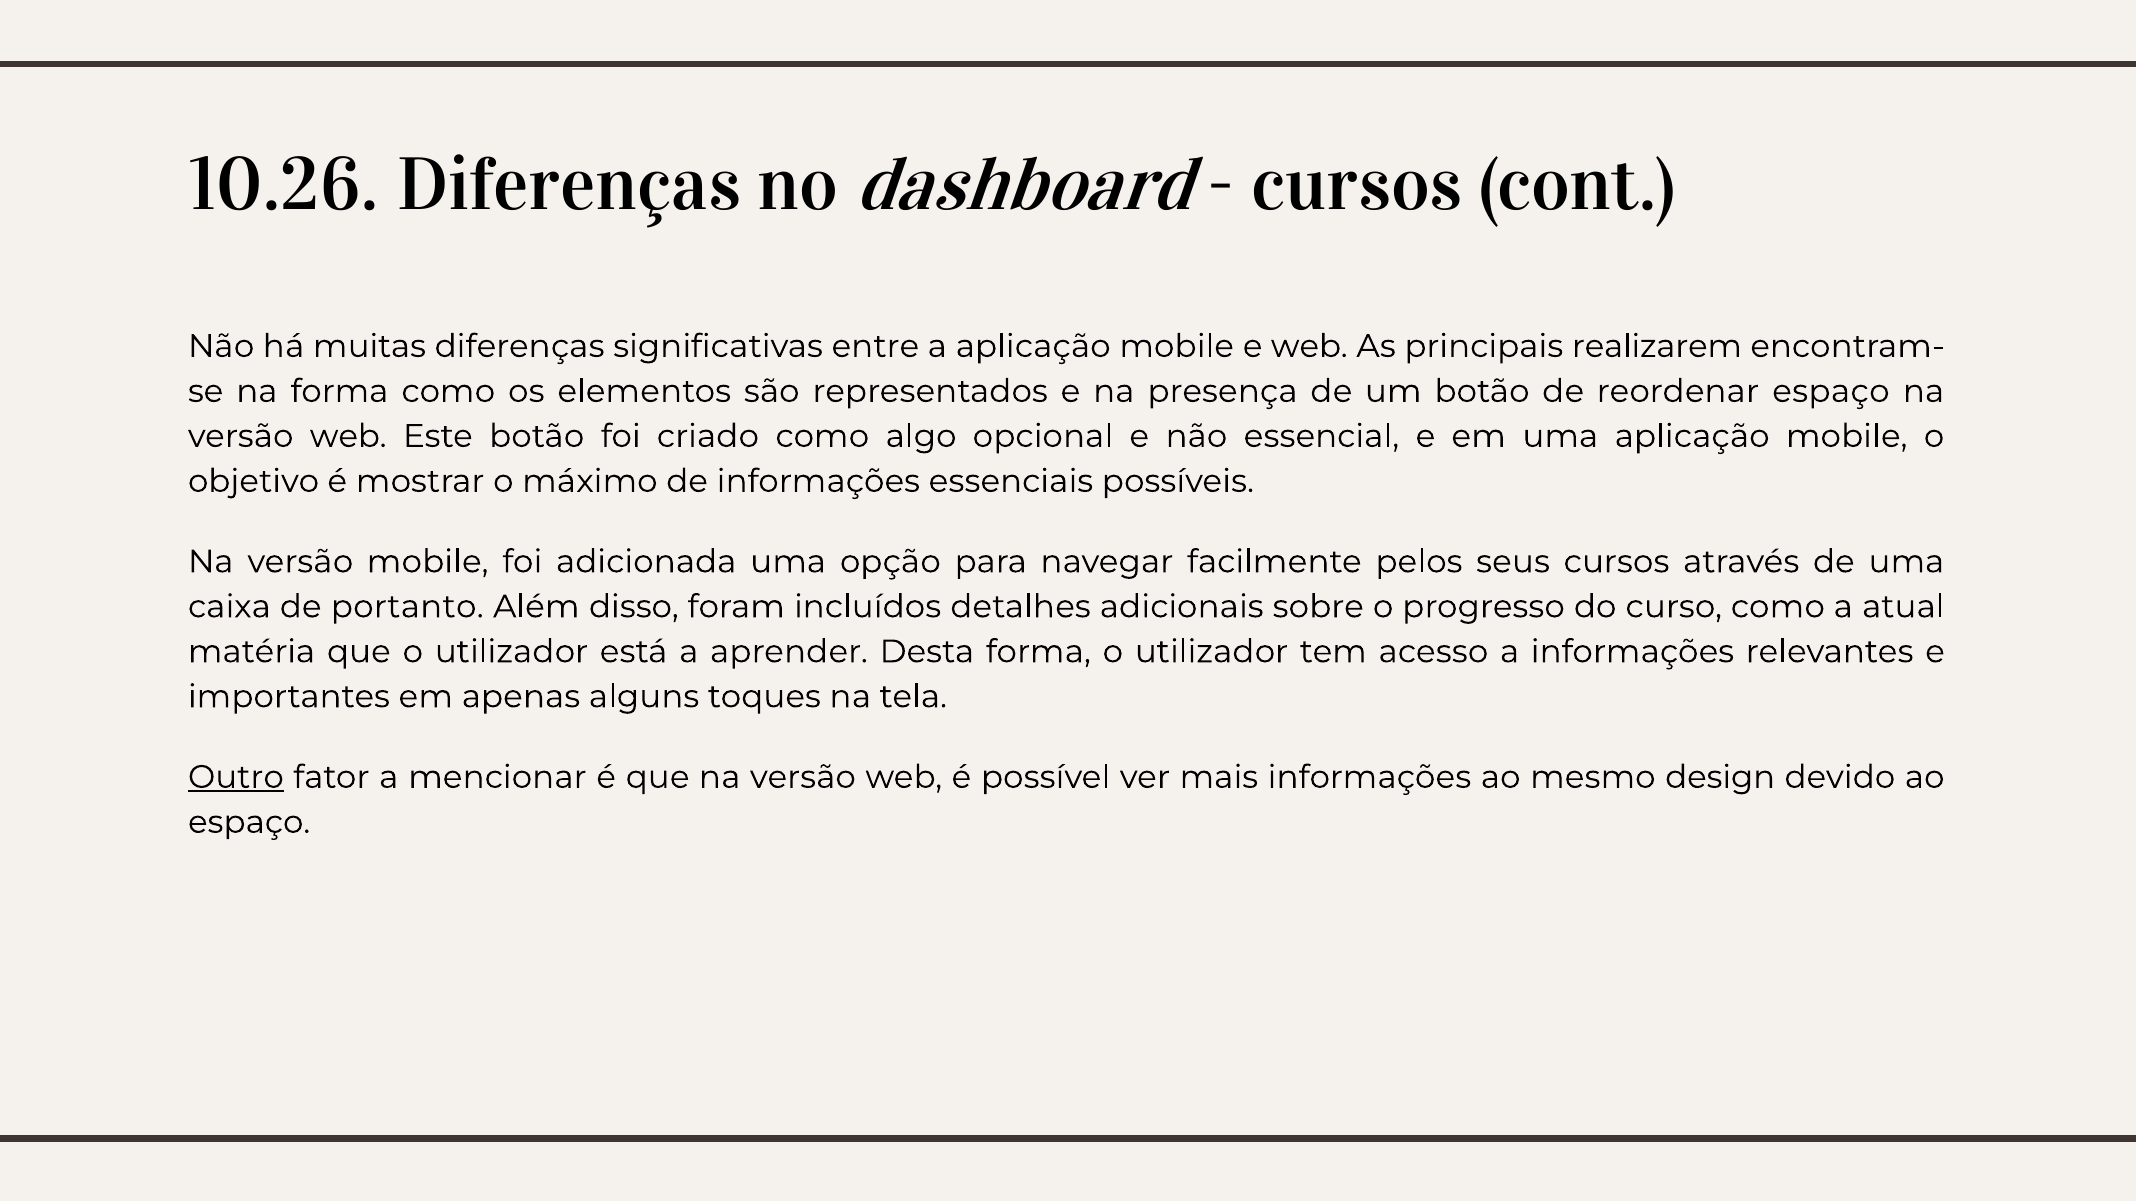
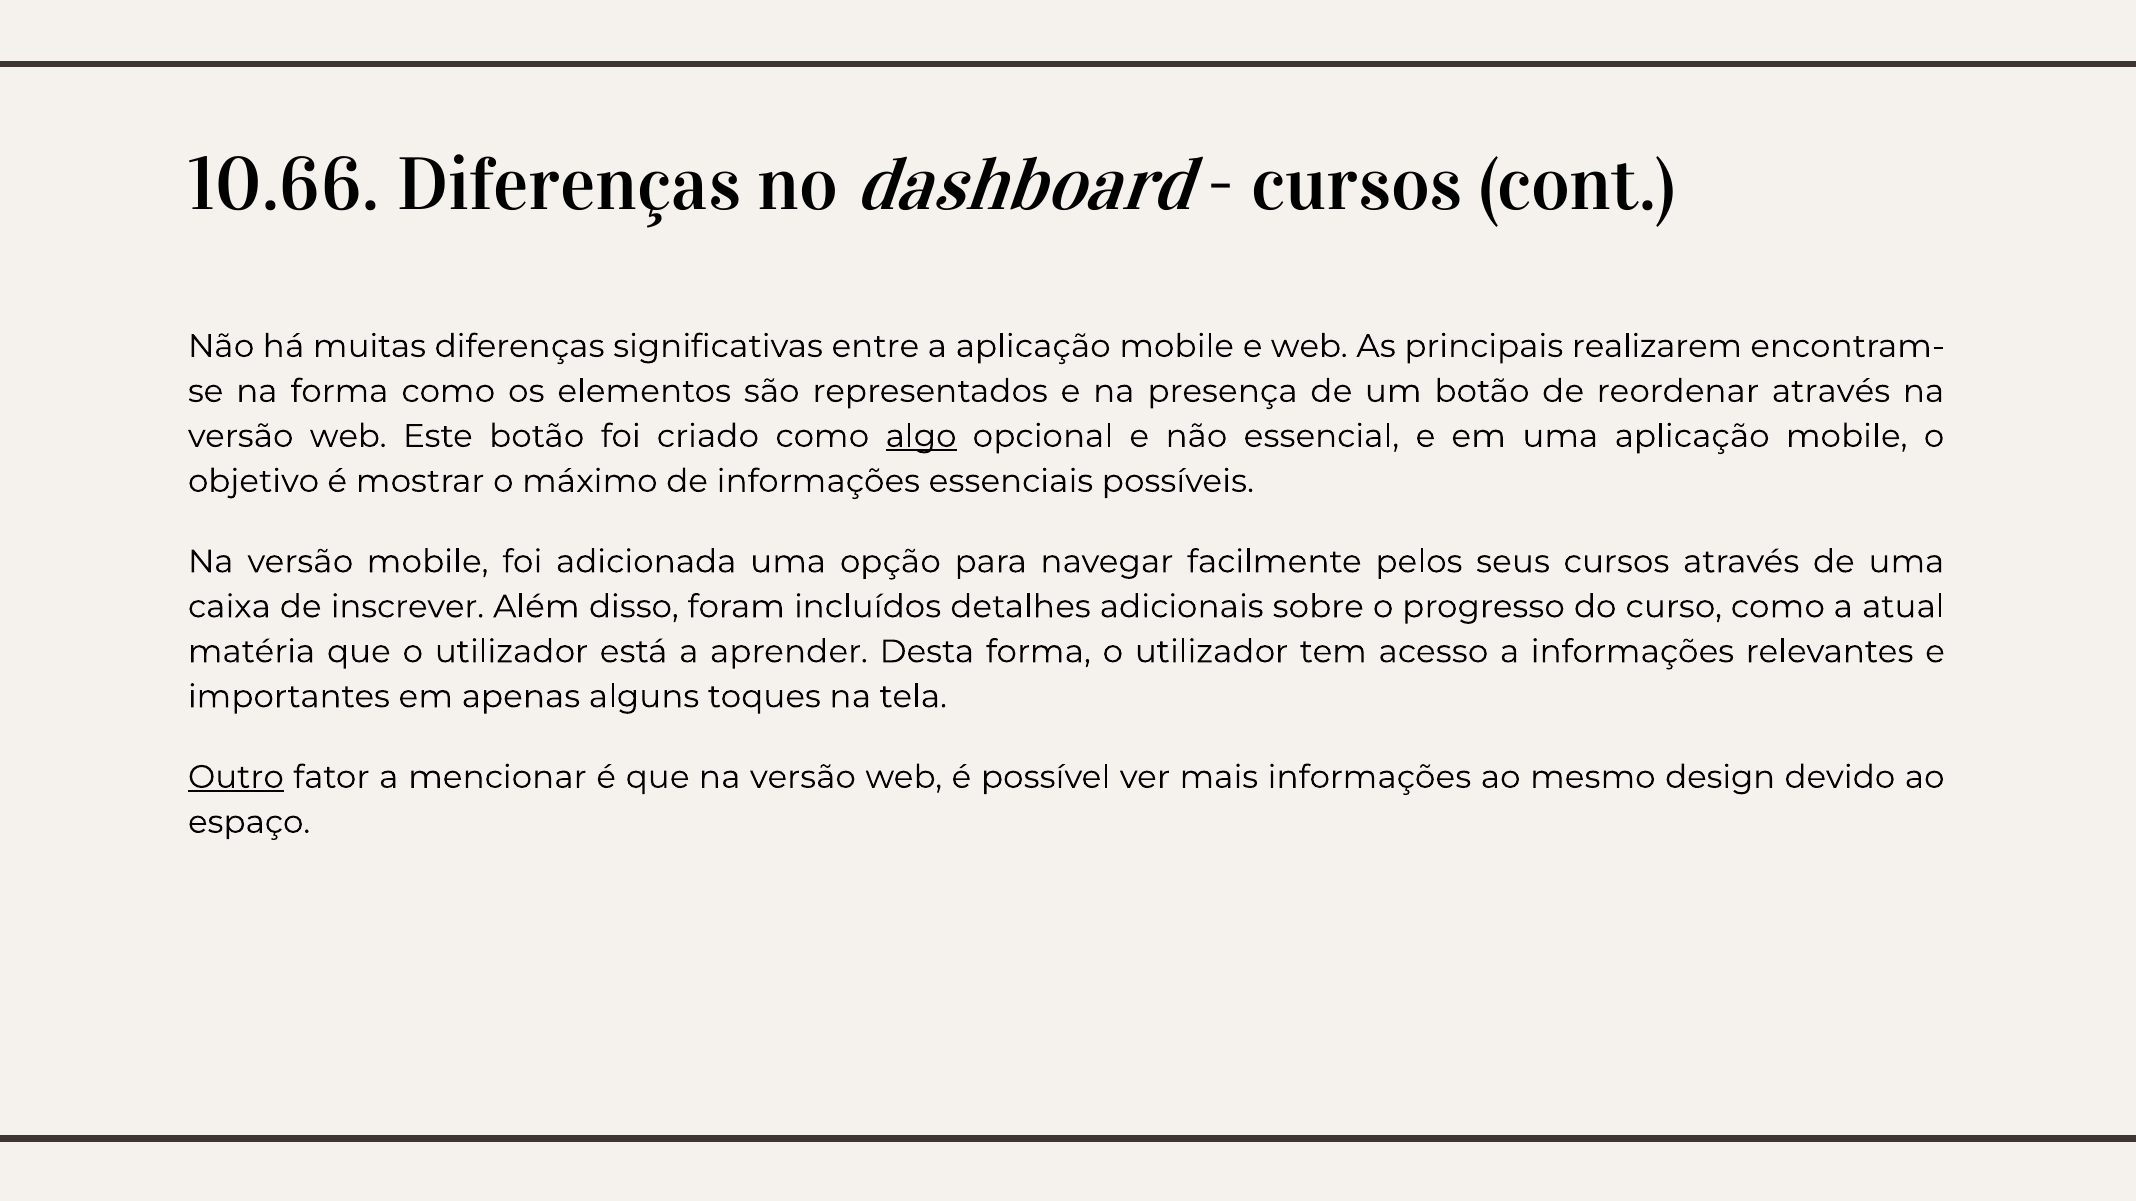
10.26: 10.26 -> 10.66
reordenar espaço: espaço -> através
algo underline: none -> present
portanto: portanto -> inscrever
